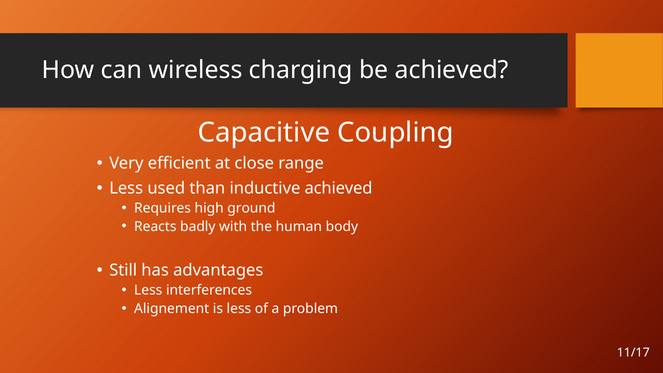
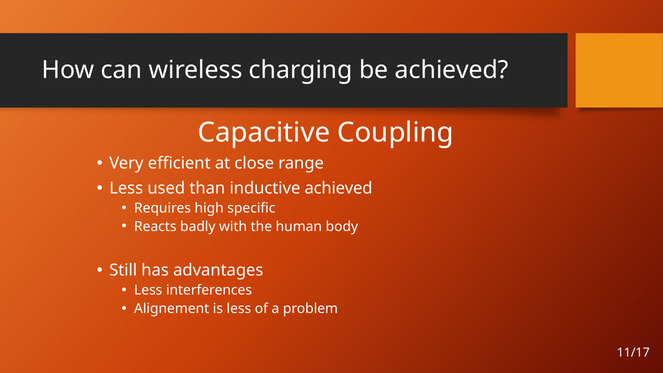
ground: ground -> specific
